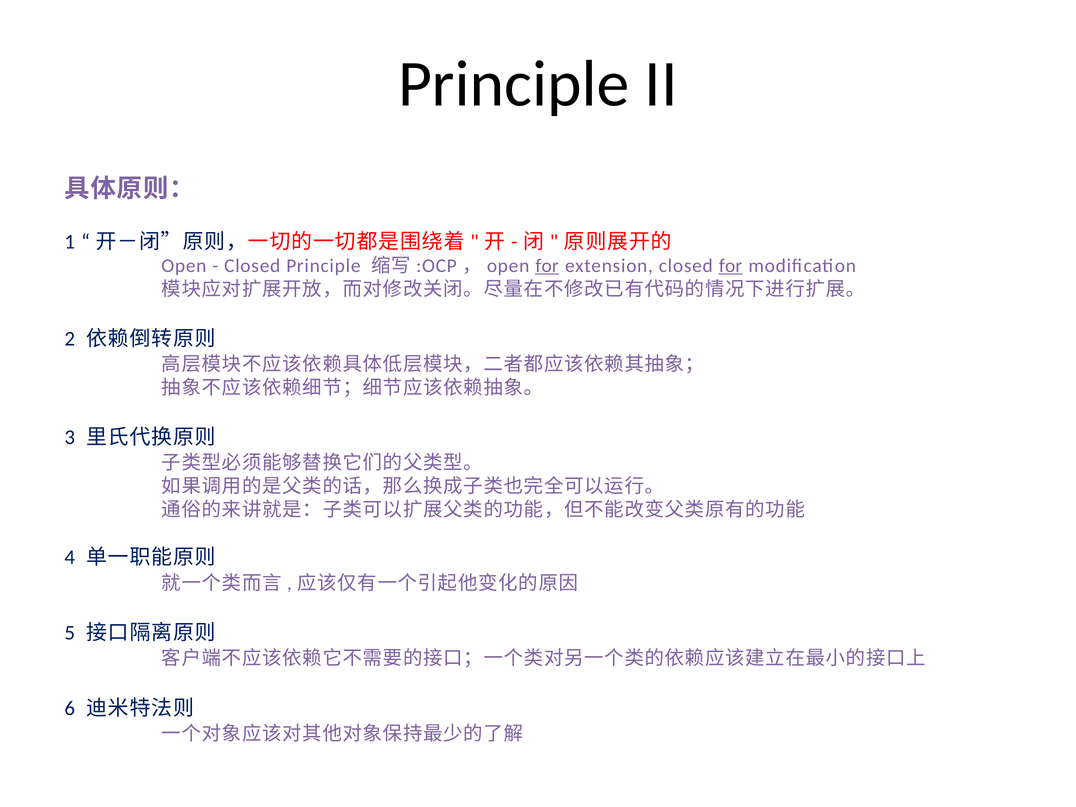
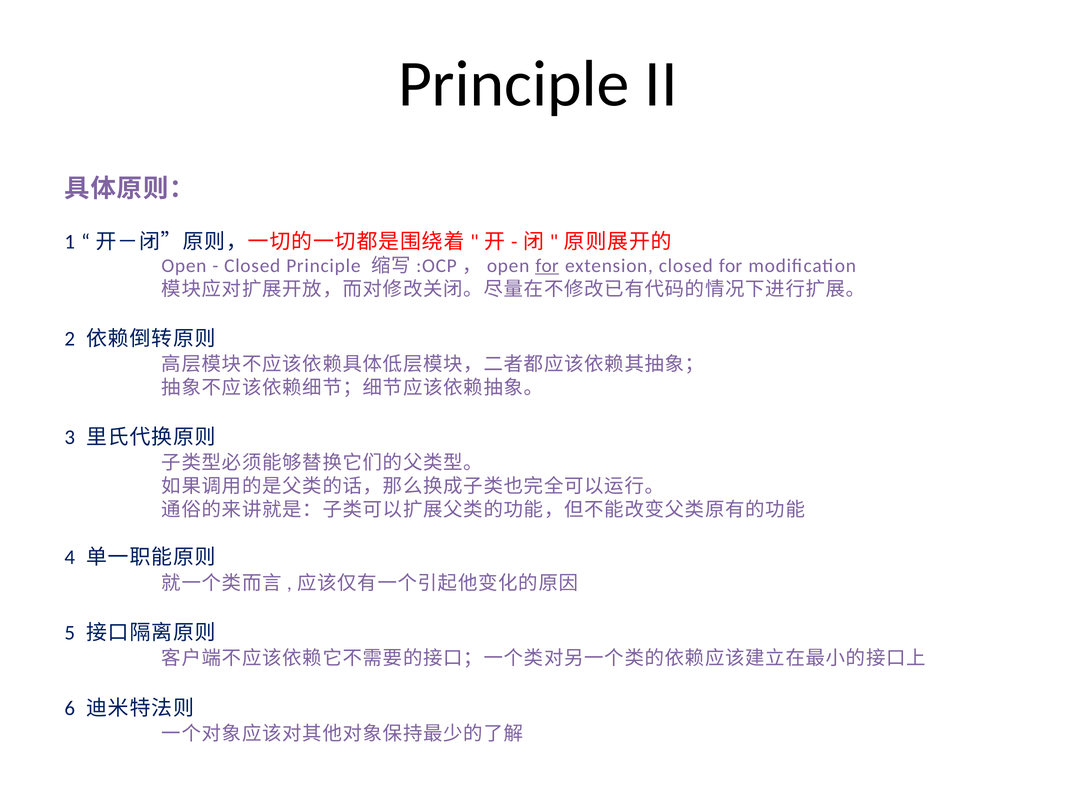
for at (731, 266) underline: present -> none
